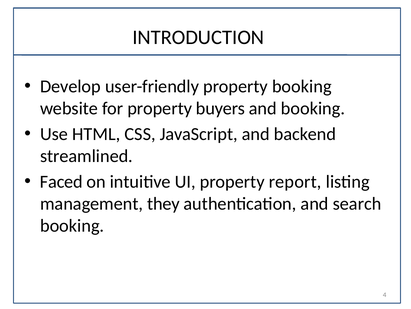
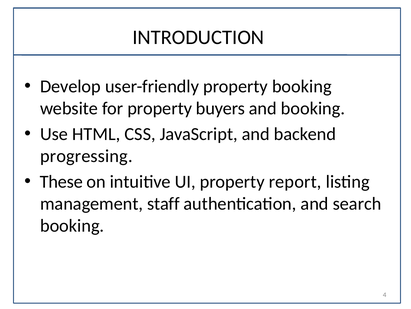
streamlined: streamlined -> progressing
Faced: Faced -> These
they: they -> staff
